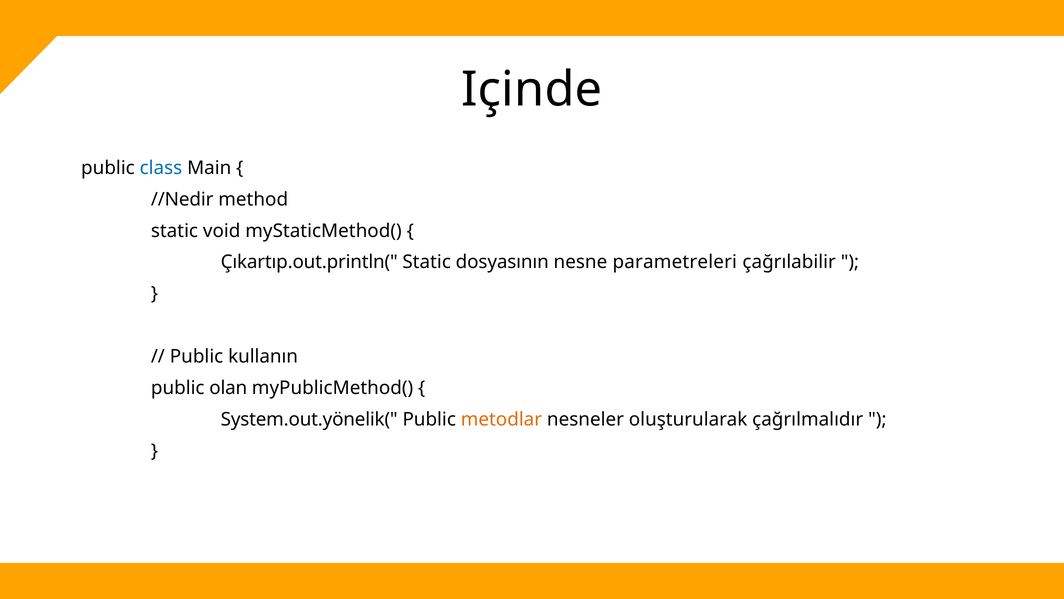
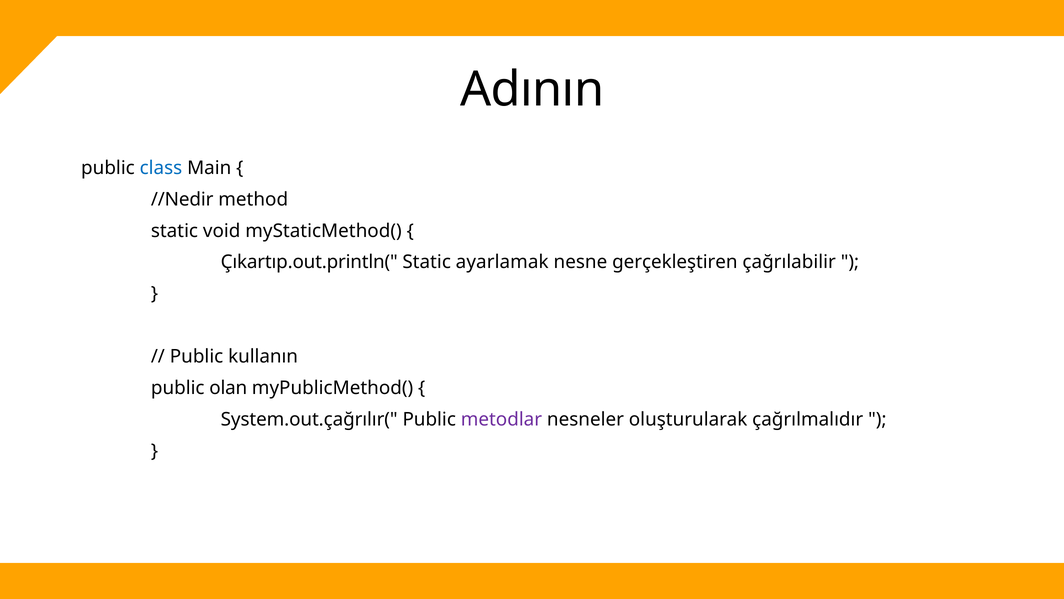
Içinde: Içinde -> Adının
dosyasının: dosyasının -> ayarlamak
parametreleri: parametreleri -> gerçekleştiren
System.out.yönelik(: System.out.yönelik( -> System.out.çağrılır(
metodlar colour: orange -> purple
